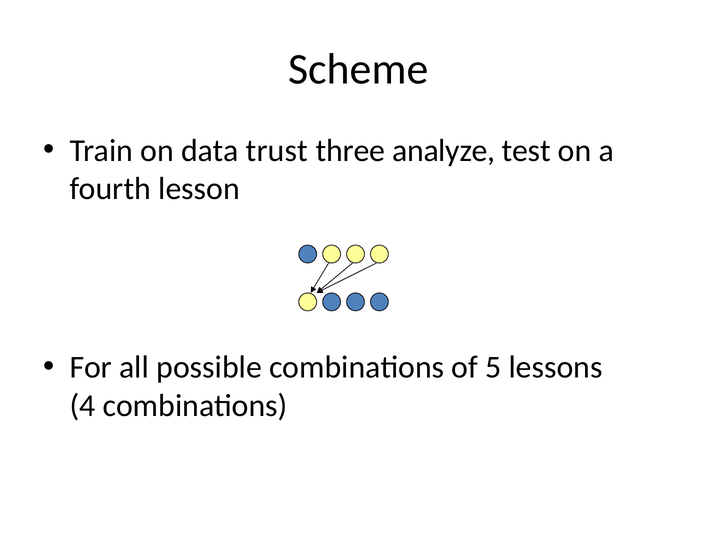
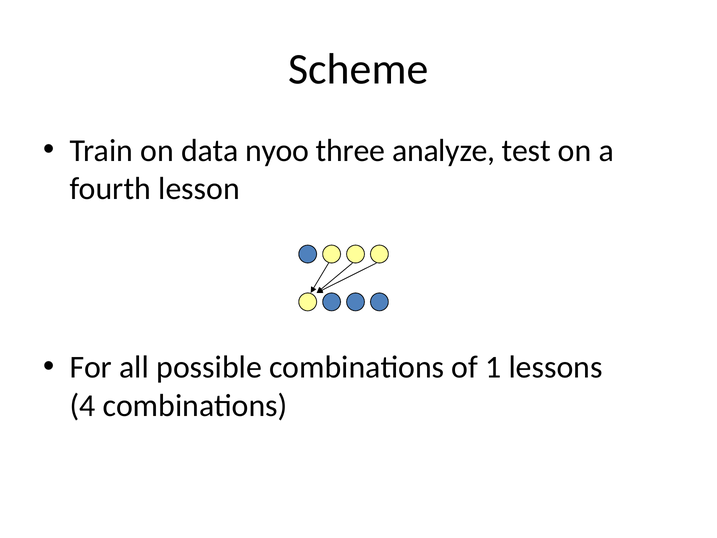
trust: trust -> nyoo
5: 5 -> 1
